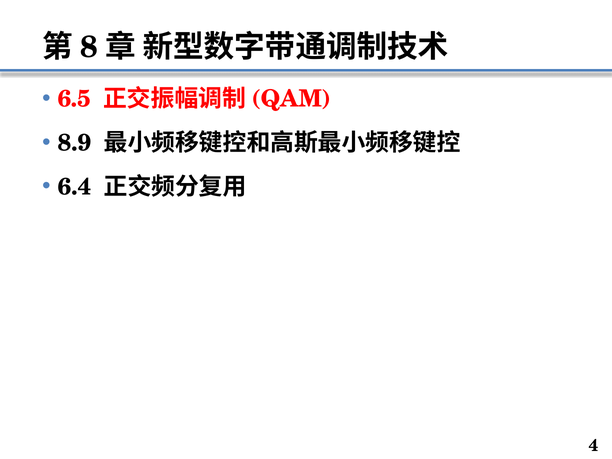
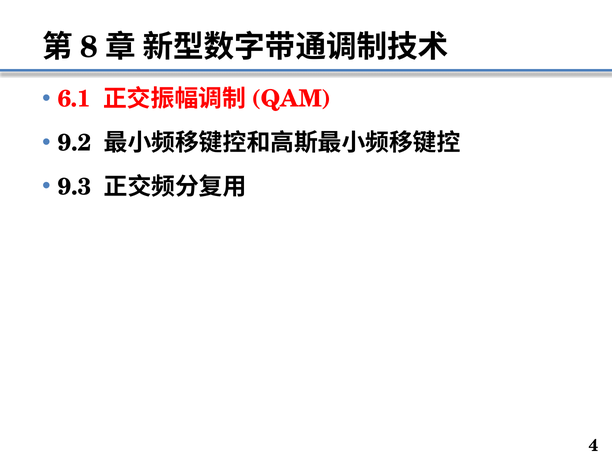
6.5: 6.5 -> 6.1
8.9: 8.9 -> 9.2
6.4: 6.4 -> 9.3
